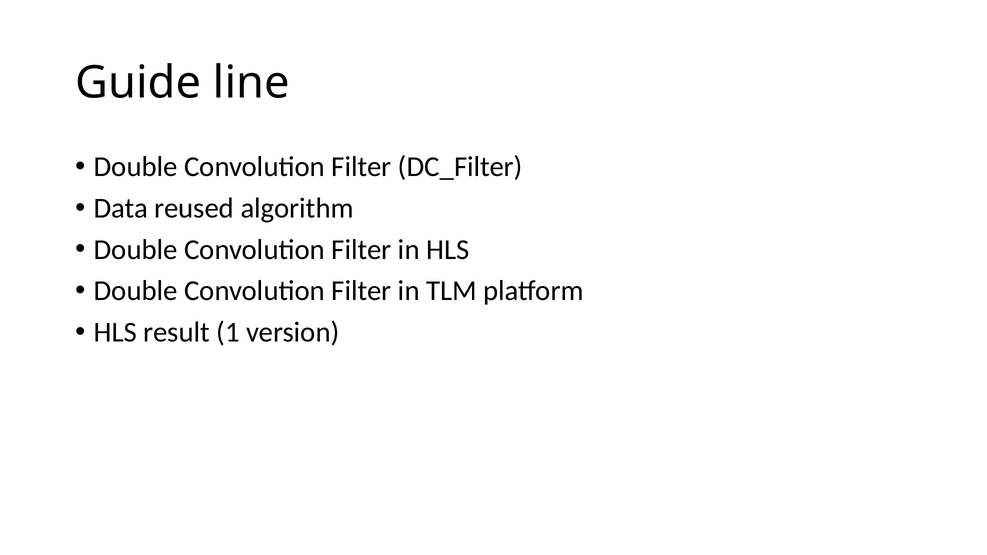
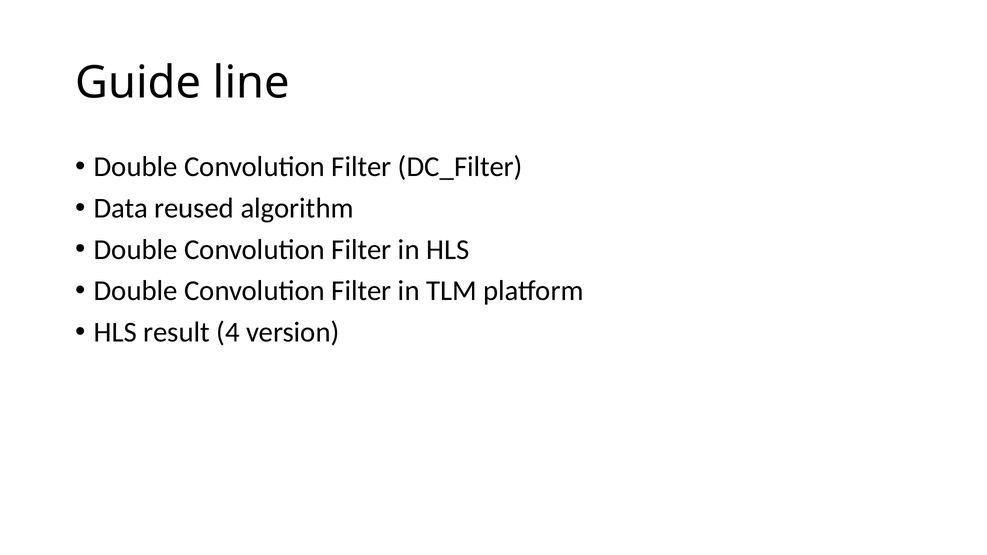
1: 1 -> 4
